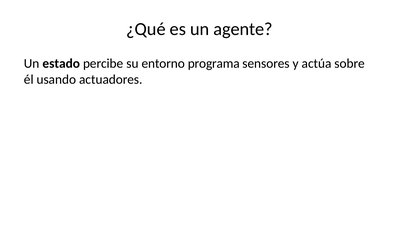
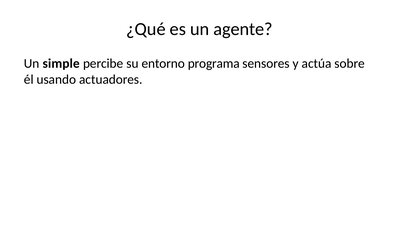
estado: estado -> simple
